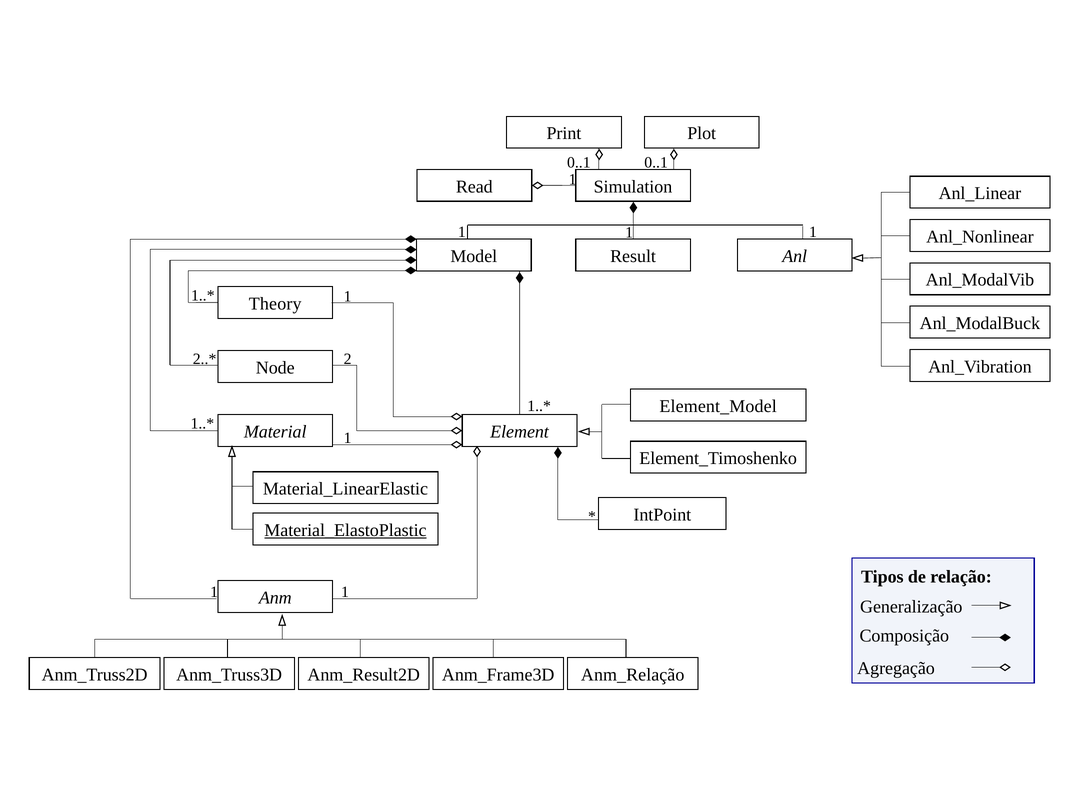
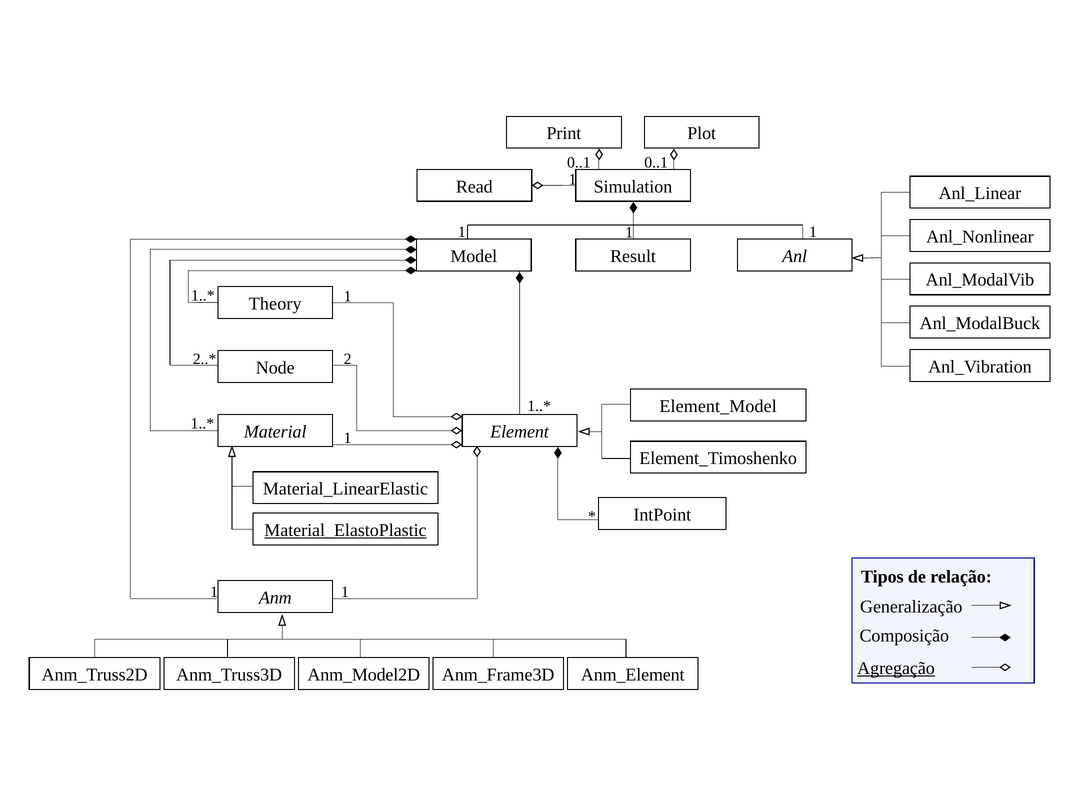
Agregação underline: none -> present
Anm_Result2D: Anm_Result2D -> Anm_Model2D
Anm_Relação: Anm_Relação -> Anm_Element
